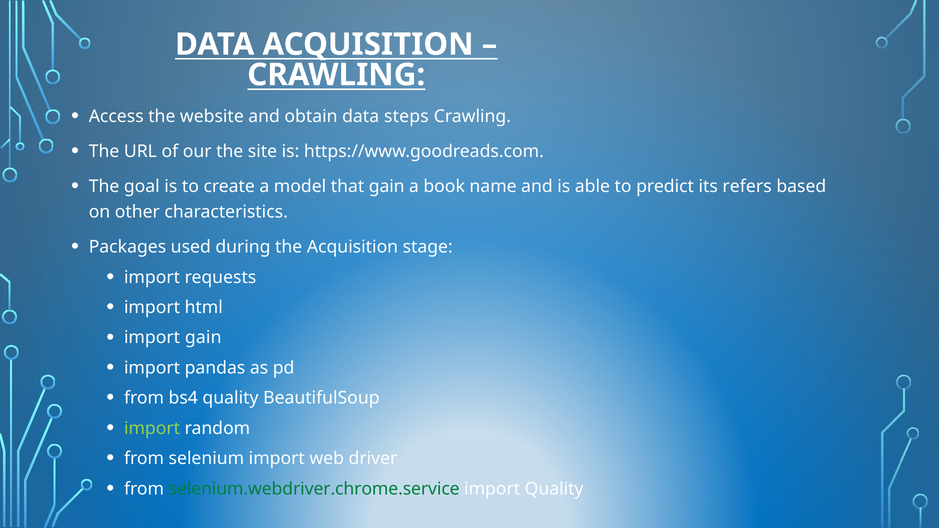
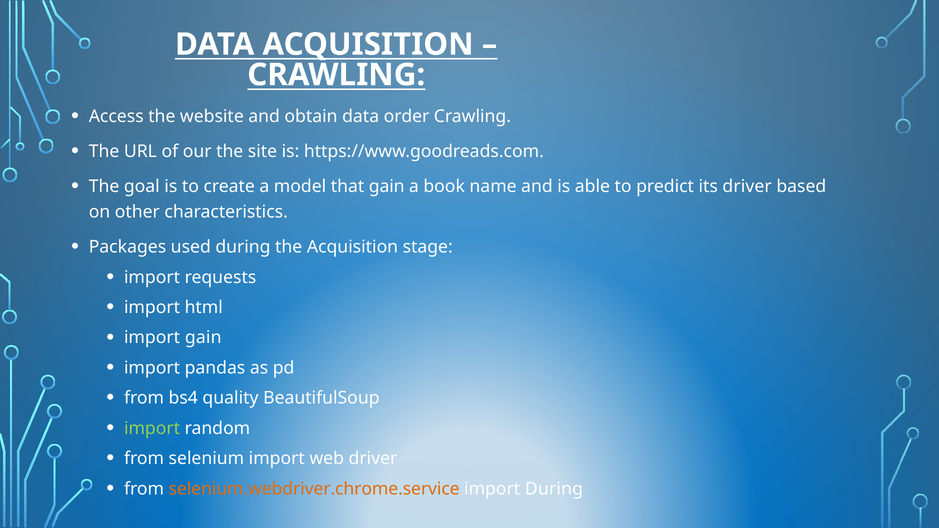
steps: steps -> order
its refers: refers -> driver
selenium.webdriver.chrome.service colour: green -> orange
import Quality: Quality -> During
